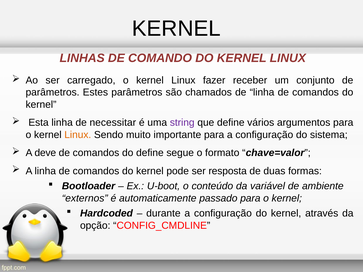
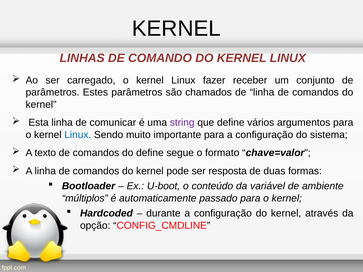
necessitar: necessitar -> comunicar
Linux at (78, 135) colour: orange -> blue
deve: deve -> texto
externos: externos -> múltiplos
